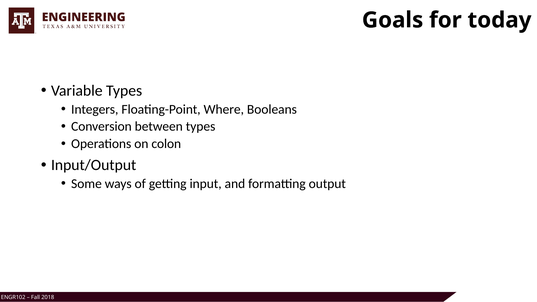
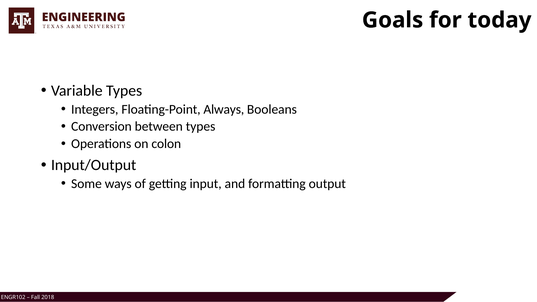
Where: Where -> Always
